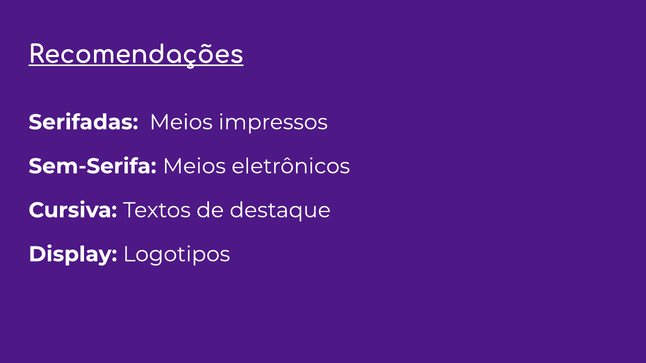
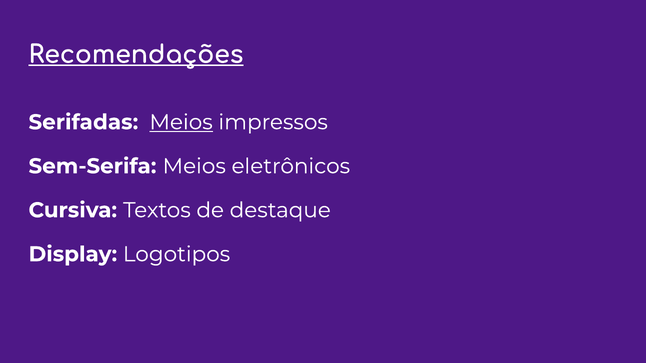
Meios at (181, 122) underline: none -> present
